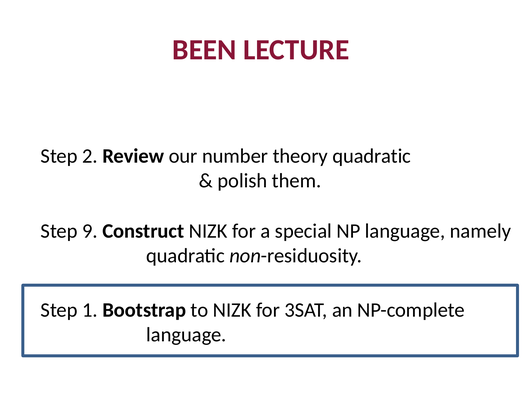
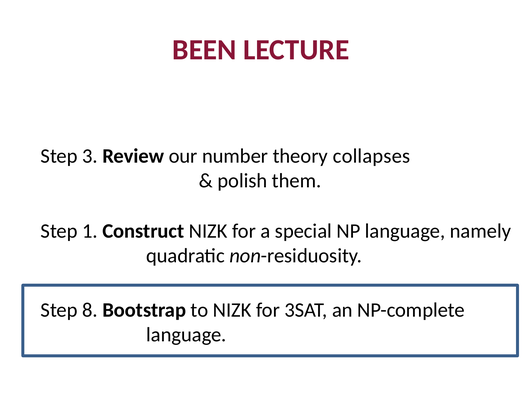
2: 2 -> 3
theory quadratic: quadratic -> collapses
9: 9 -> 1
1: 1 -> 8
